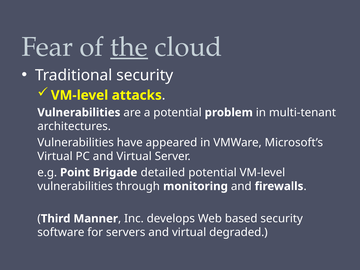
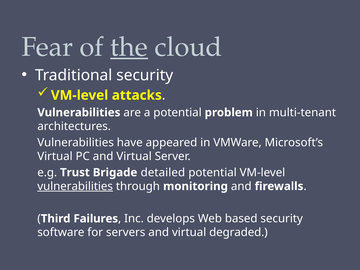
Point: Point -> Trust
vulnerabilities at (75, 186) underline: none -> present
Manner: Manner -> Failures
